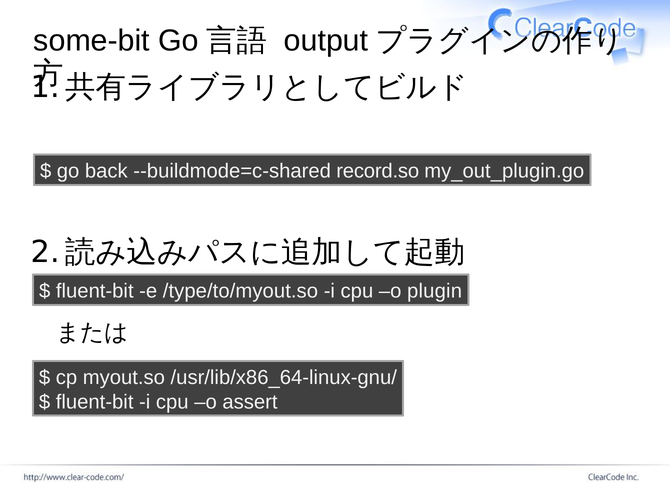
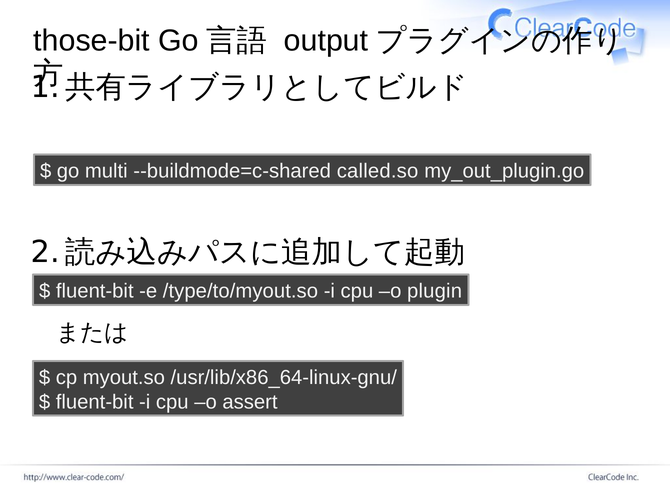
some-bit: some-bit -> those-bit
back: back -> multi
record.so: record.so -> called.so
